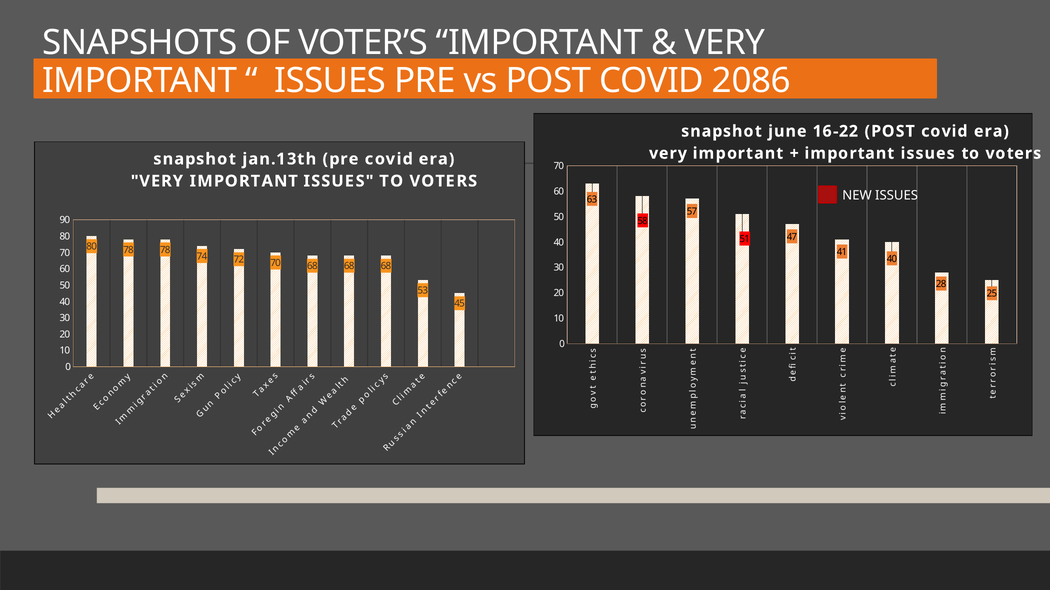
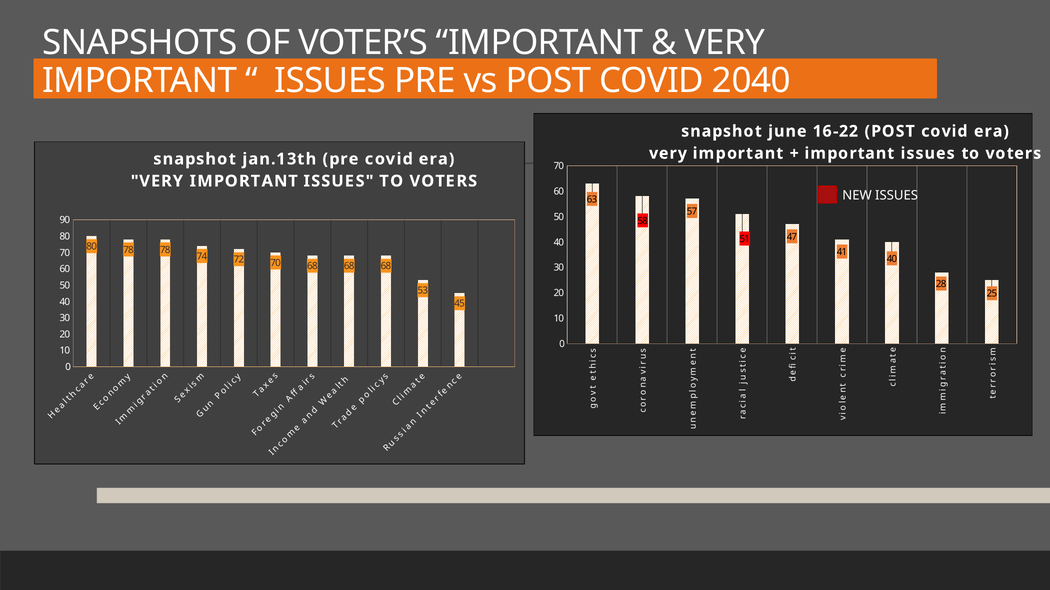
2086: 2086 -> 2040
